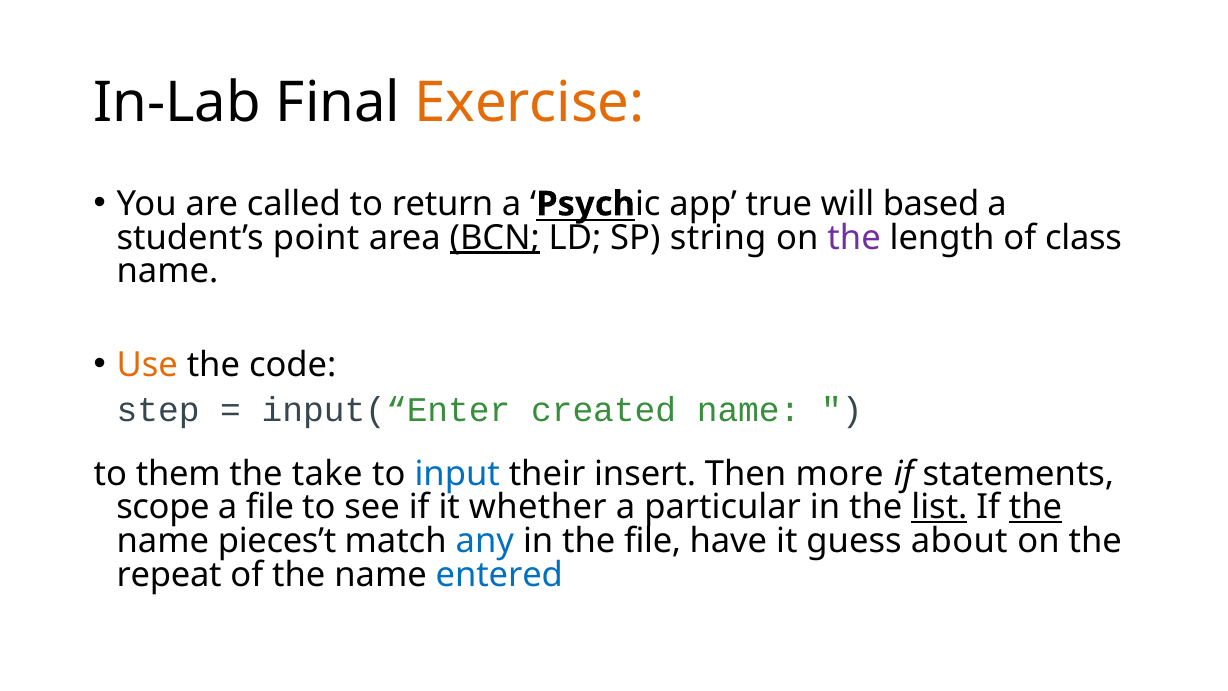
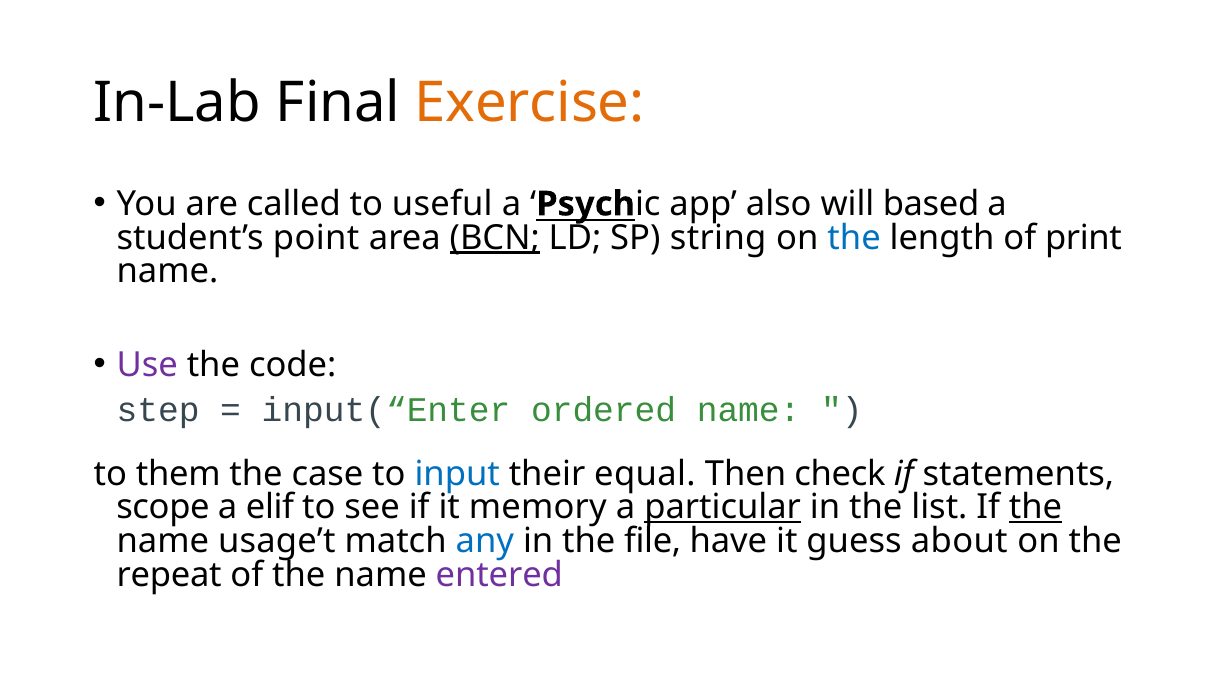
return: return -> useful
true: true -> also
the at (854, 238) colour: purple -> blue
class: class -> print
Use colour: orange -> purple
created: created -> ordered
take: take -> case
insert: insert -> equal
more: more -> check
a file: file -> elif
whether: whether -> memory
particular underline: none -> present
list underline: present -> none
pieces’t: pieces’t -> usage’t
entered colour: blue -> purple
